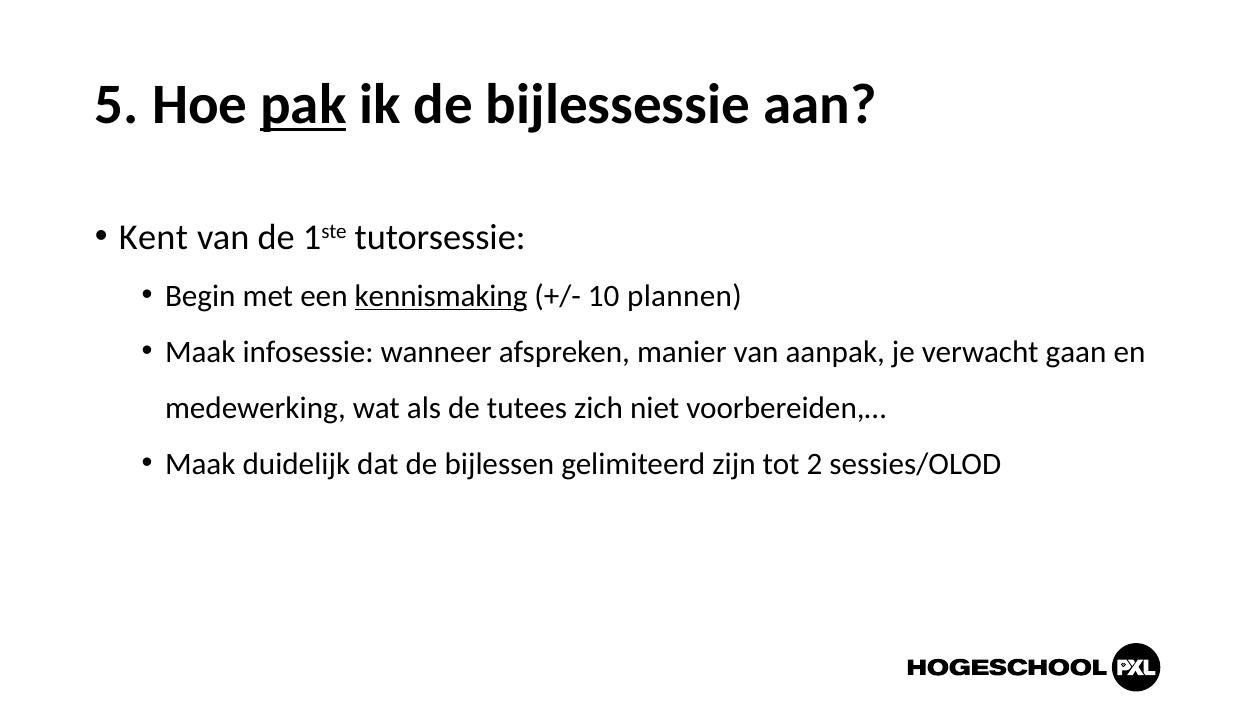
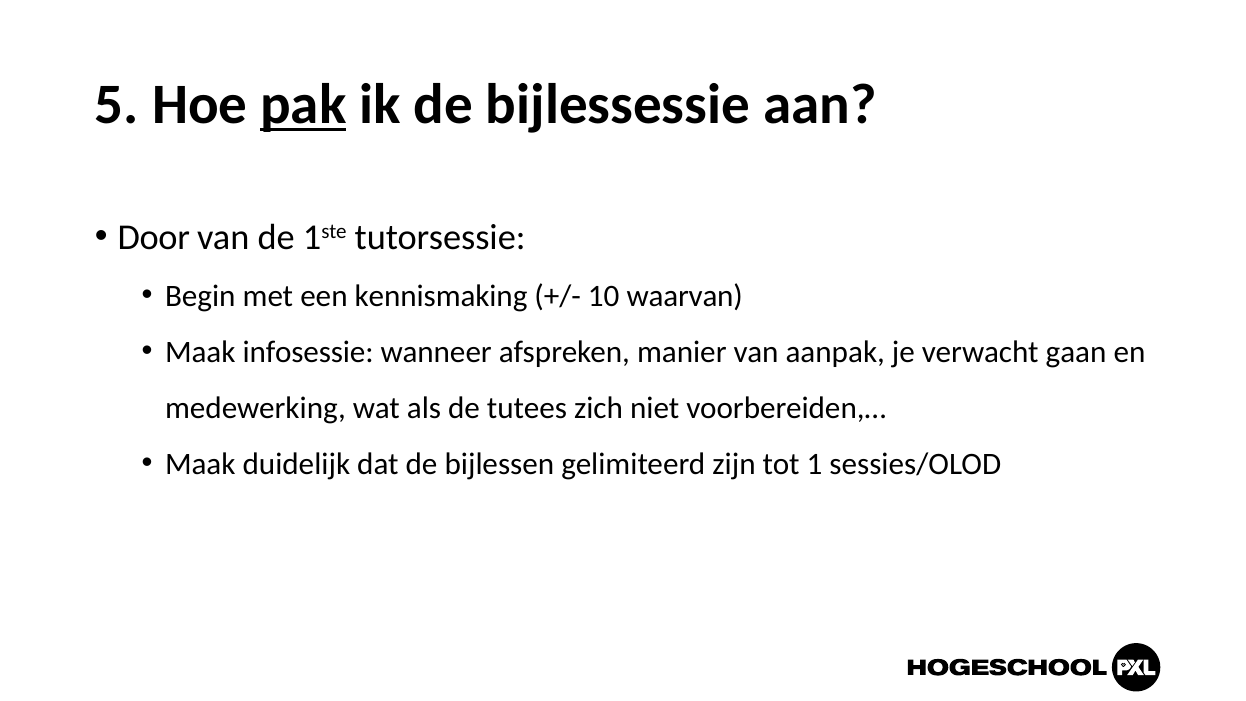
Kent: Kent -> Door
kennismaking underline: present -> none
plannen: plannen -> waarvan
2: 2 -> 1
